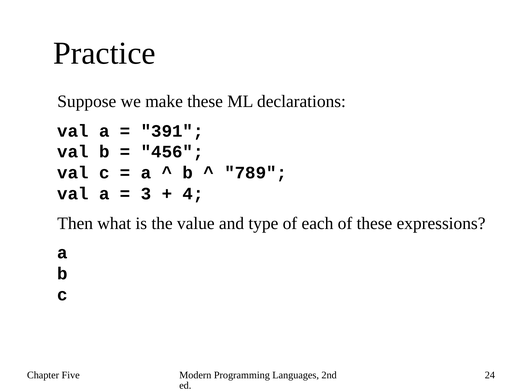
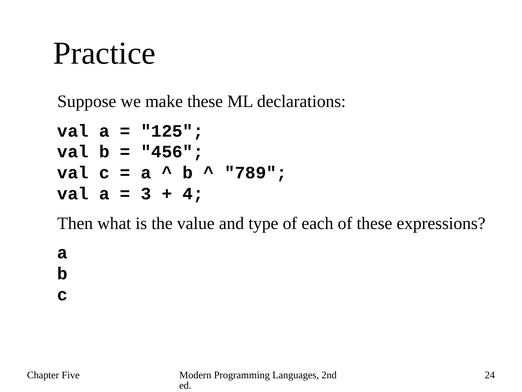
391: 391 -> 125
